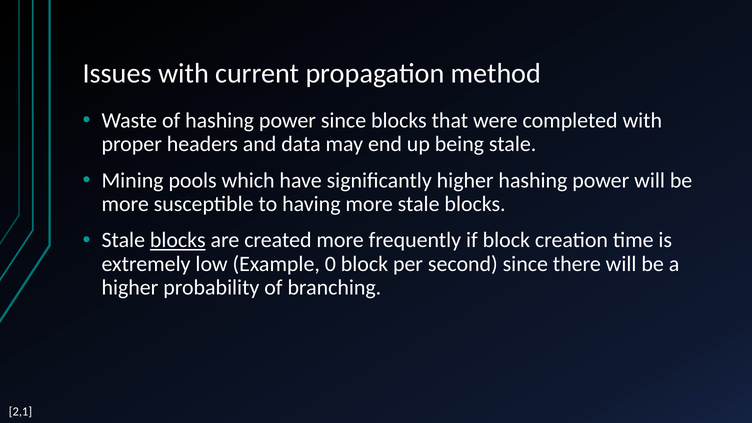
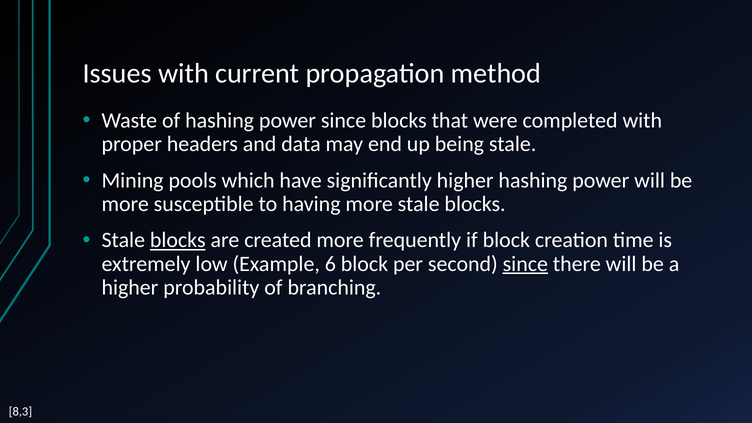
0: 0 -> 6
since at (525, 264) underline: none -> present
2,1: 2,1 -> 8,3
